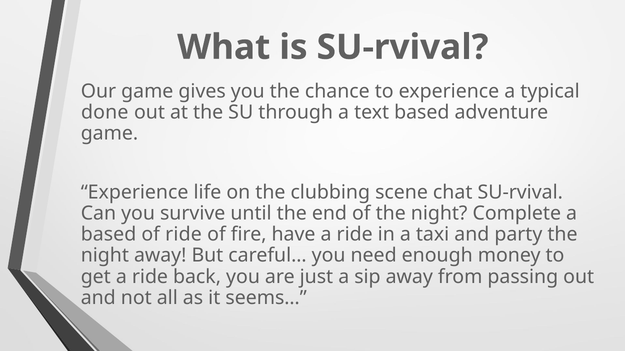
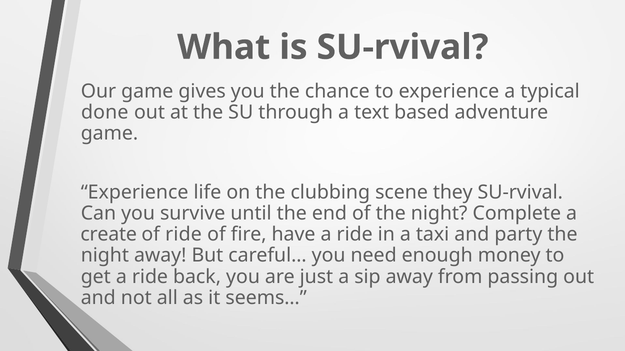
chat: chat -> they
based at (109, 235): based -> create
